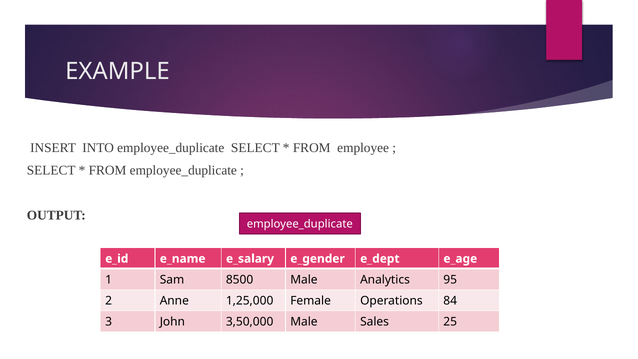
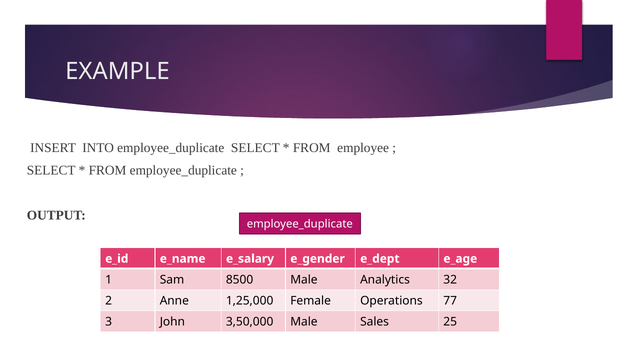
95: 95 -> 32
84: 84 -> 77
